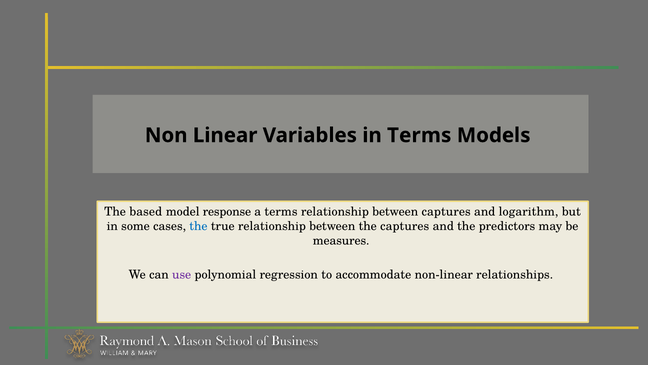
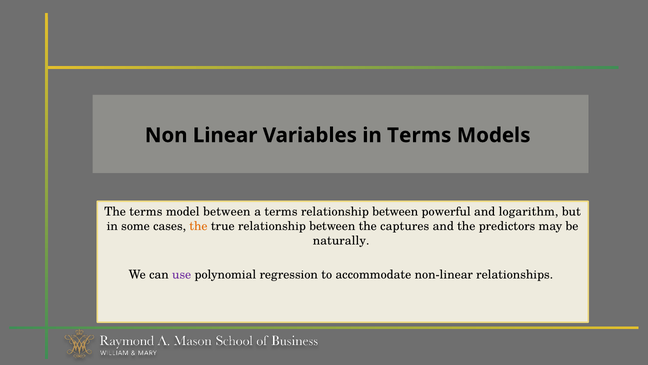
The based: based -> terms
model response: response -> between
between captures: captures -> powerful
the at (198, 226) colour: blue -> orange
measures: measures -> naturally
